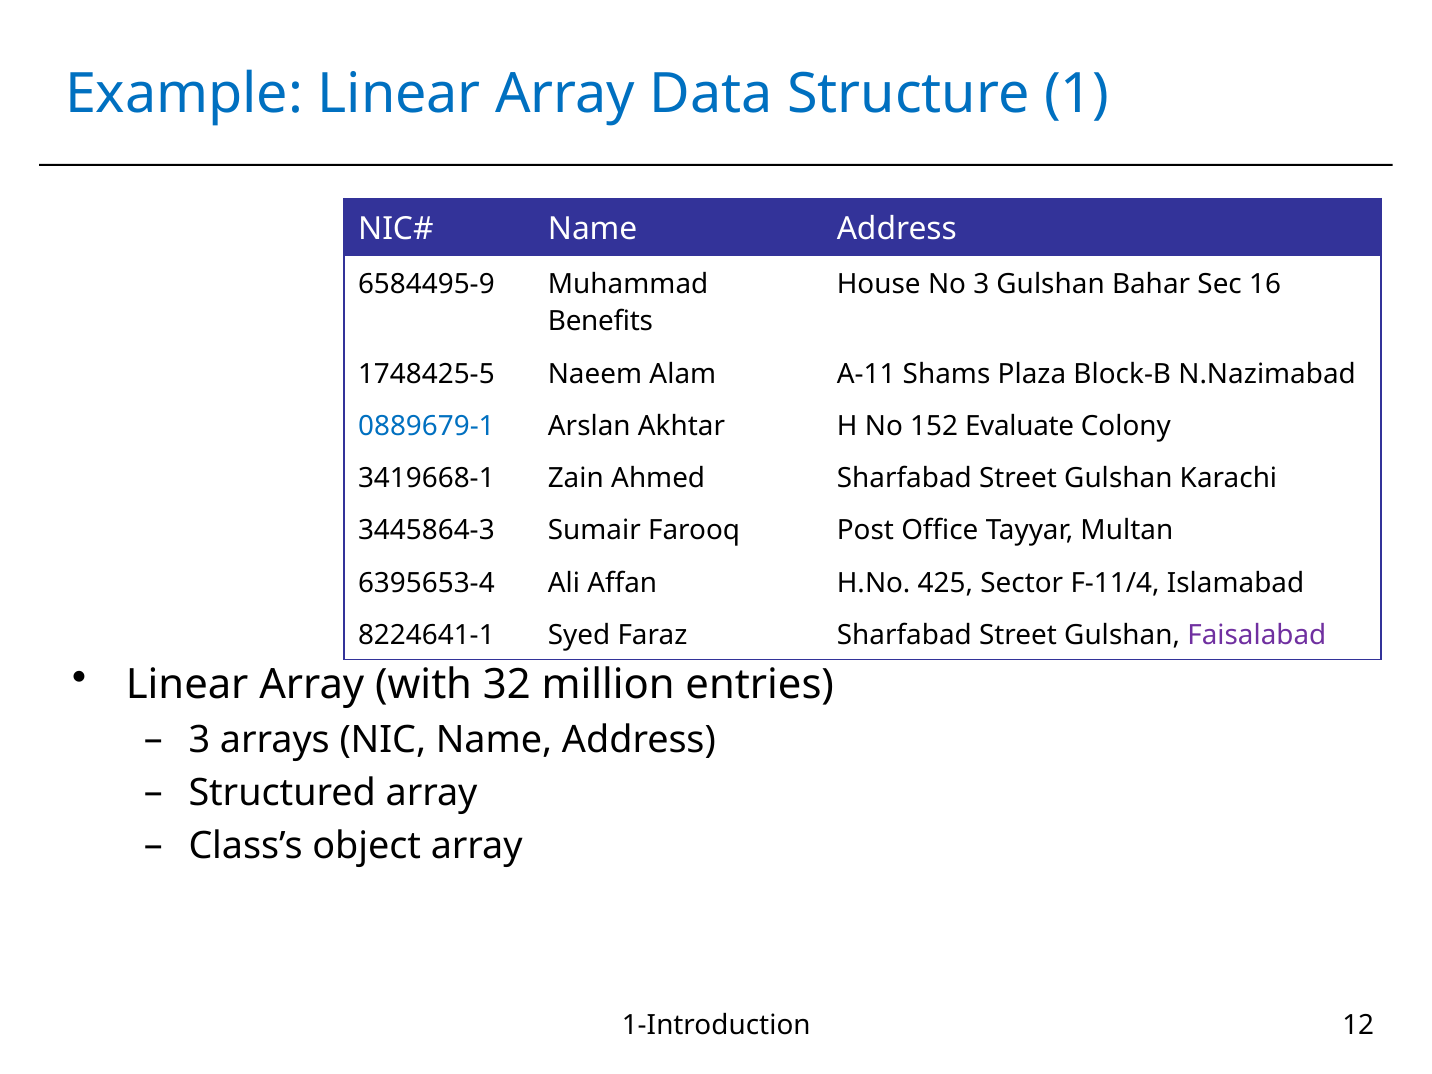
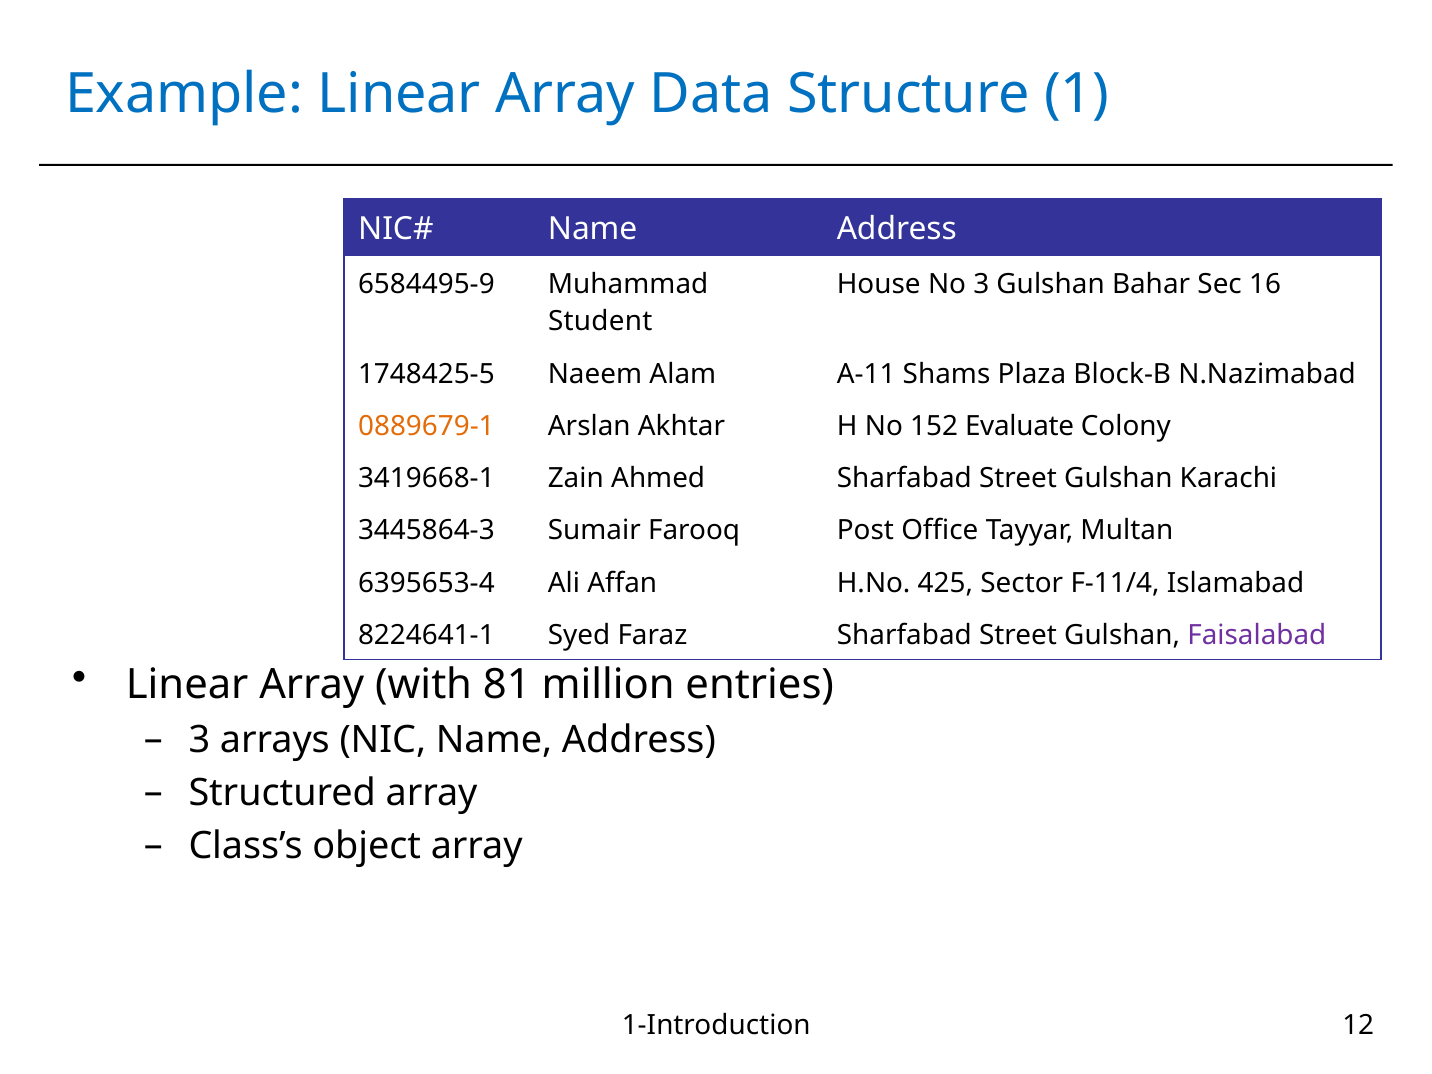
Benefits: Benefits -> Student
0889679-1 colour: blue -> orange
32: 32 -> 81
